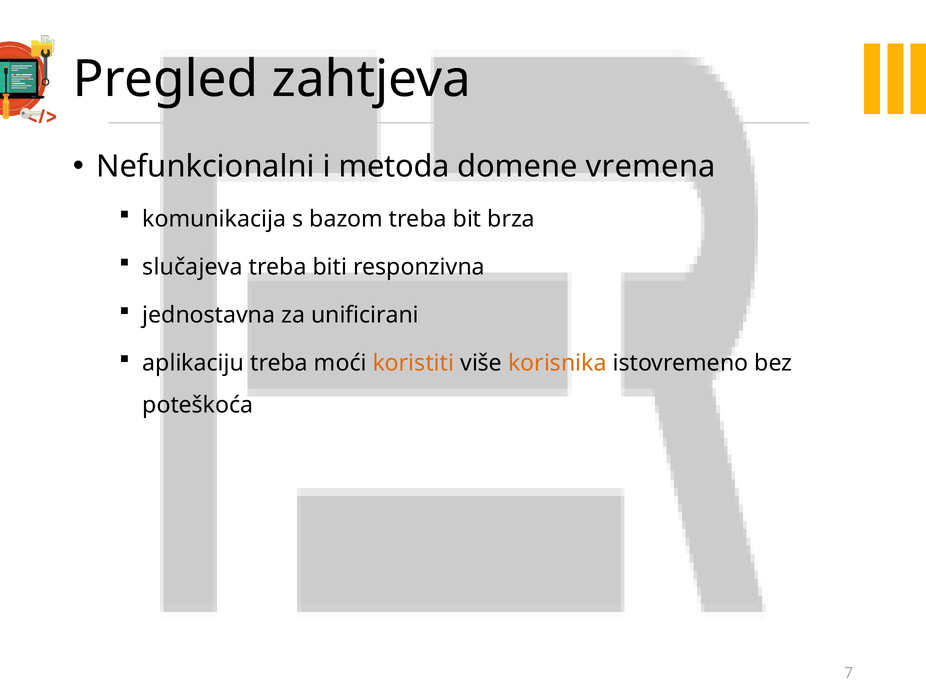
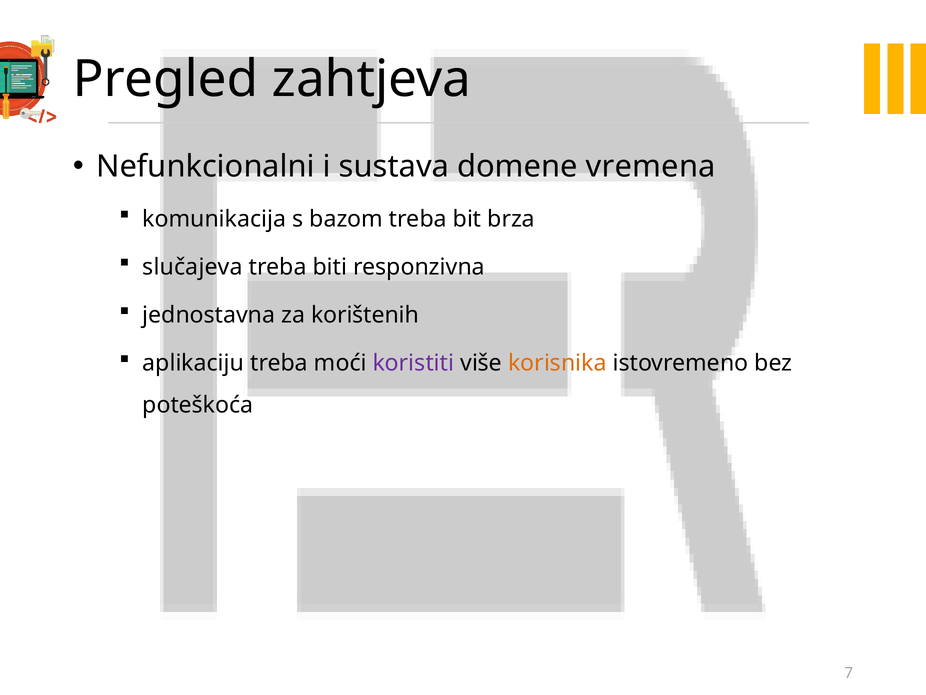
metoda: metoda -> sustava
unificirani: unificirani -> korištenih
koristiti colour: orange -> purple
